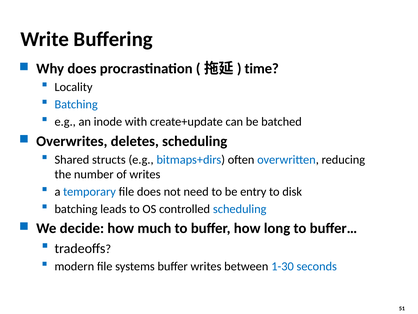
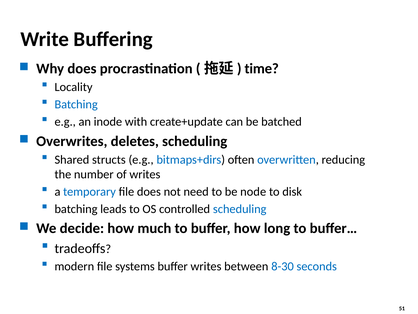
entry: entry -> node
1-30: 1-30 -> 8-30
